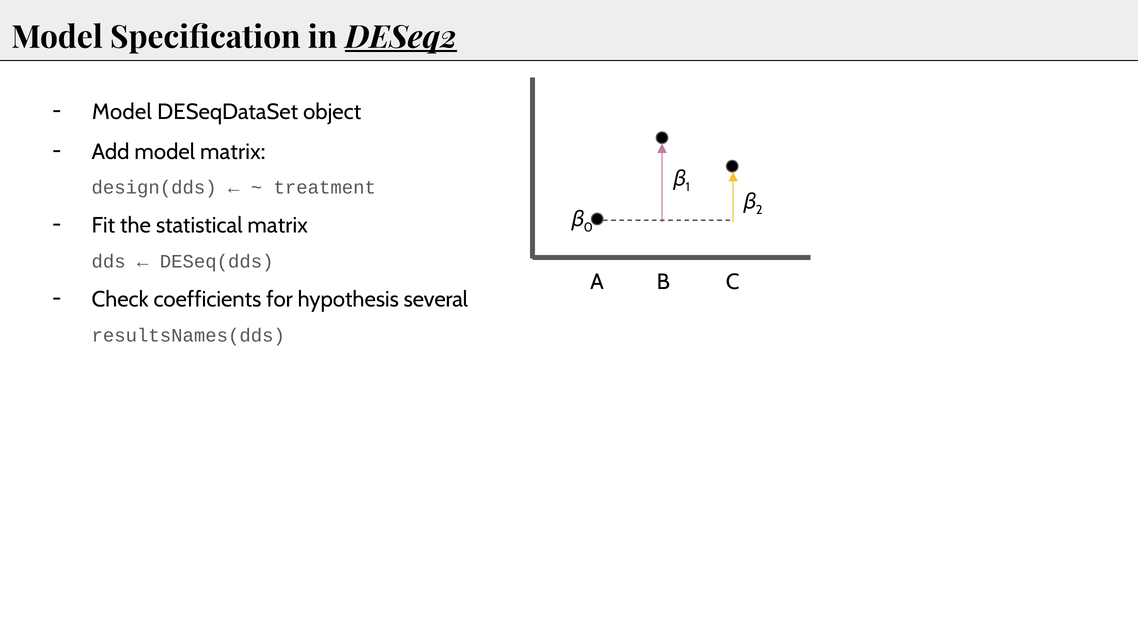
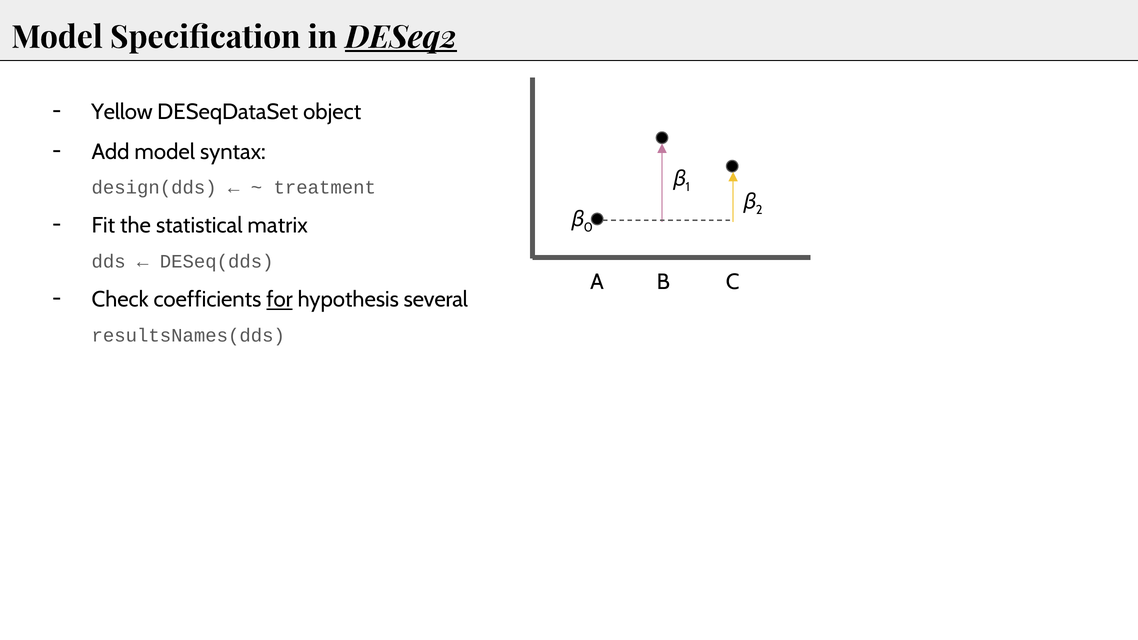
Model at (122, 112): Model -> Yellow
model matrix: matrix -> syntax
for underline: none -> present
